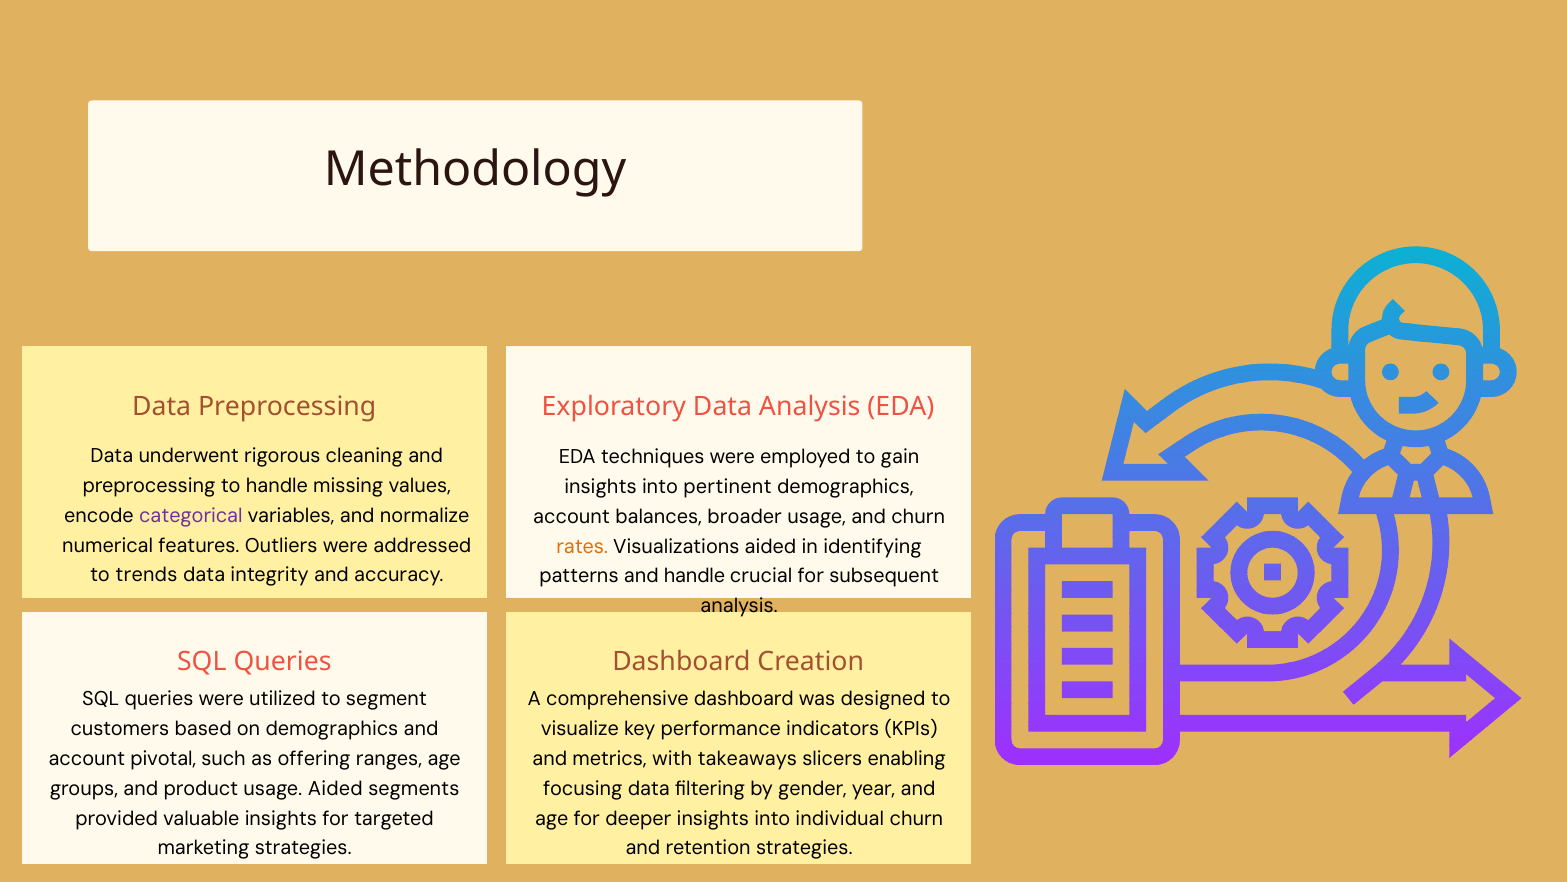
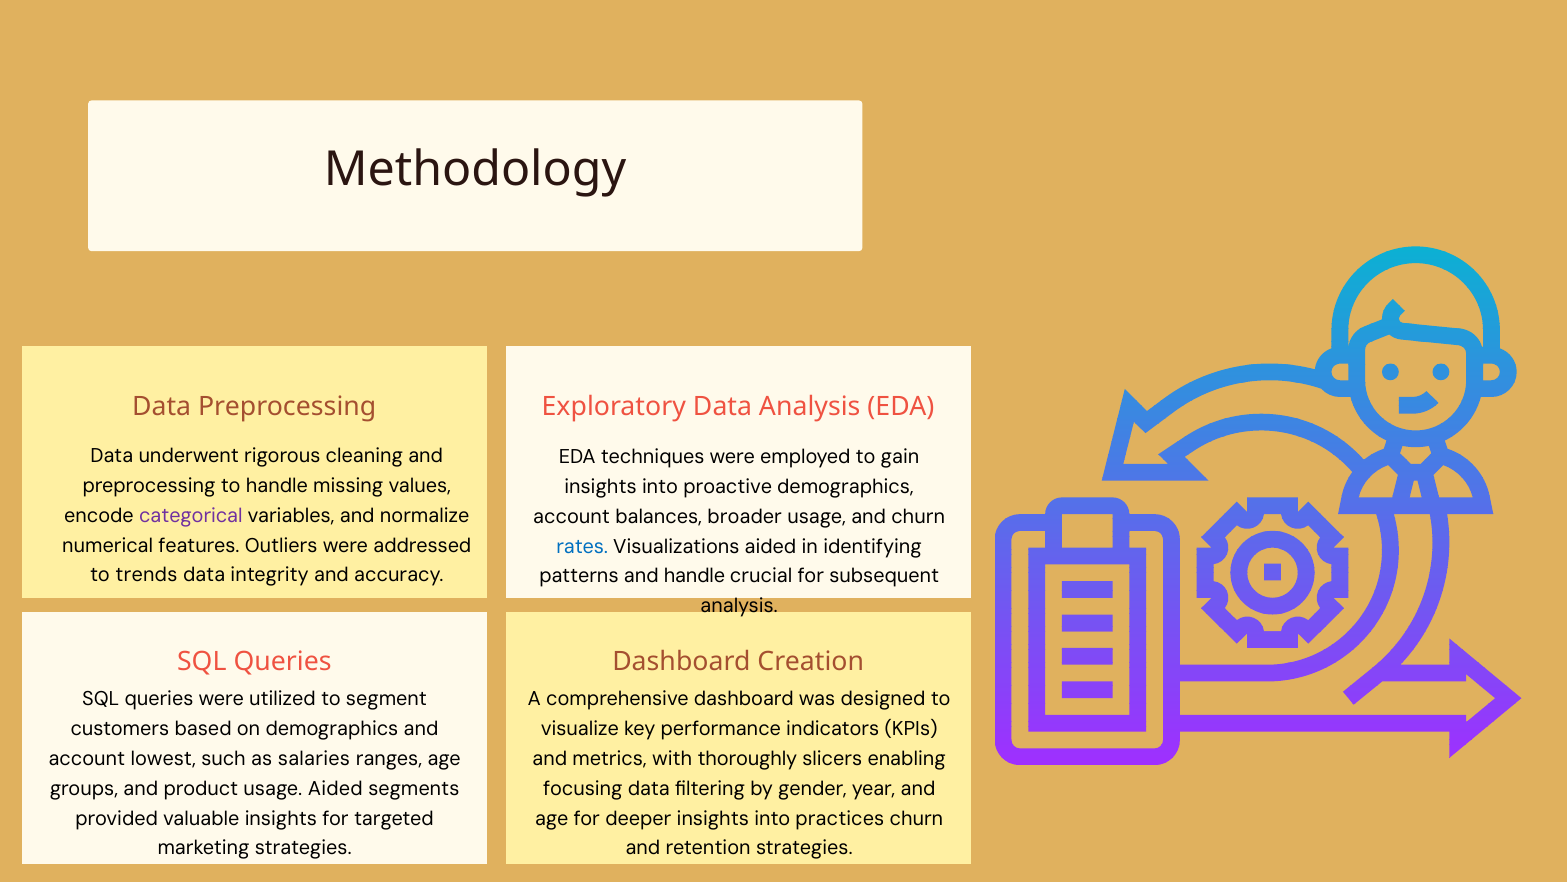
pertinent: pertinent -> proactive
rates colour: orange -> blue
pivotal: pivotal -> lowest
offering: offering -> salaries
takeaways: takeaways -> thoroughly
individual: individual -> practices
